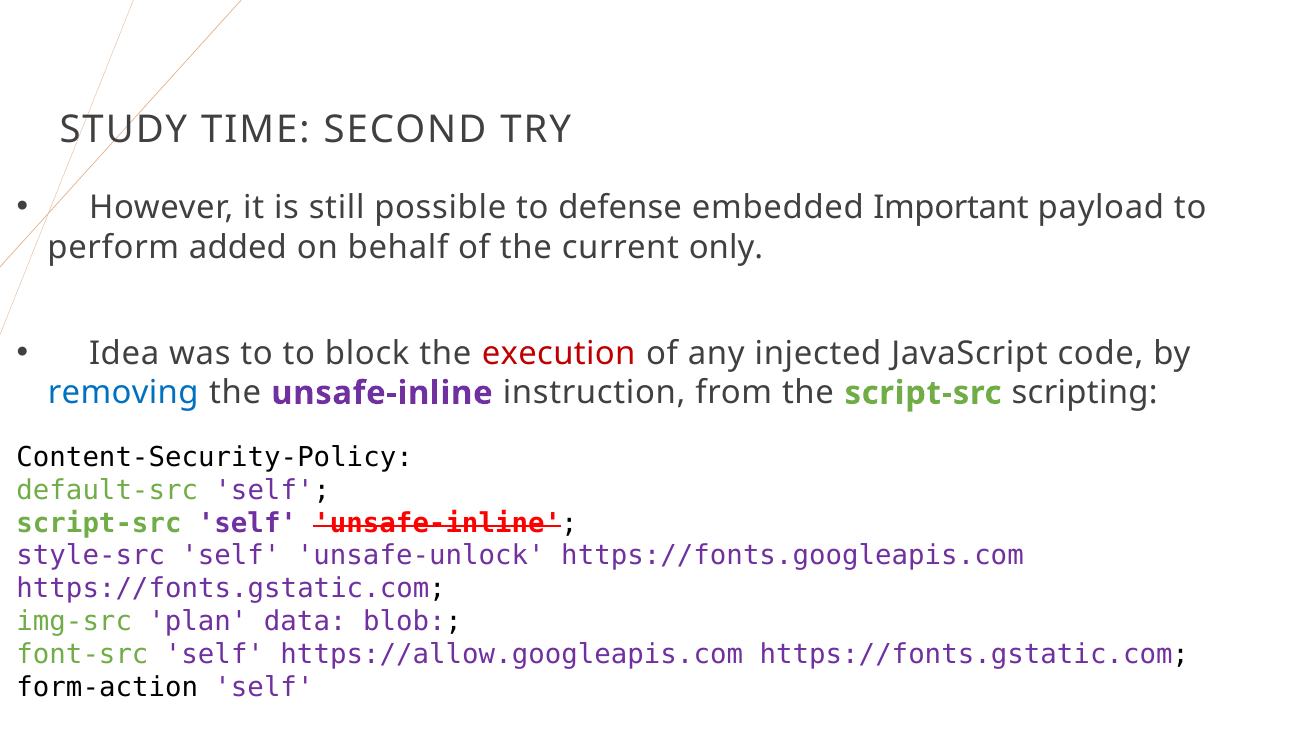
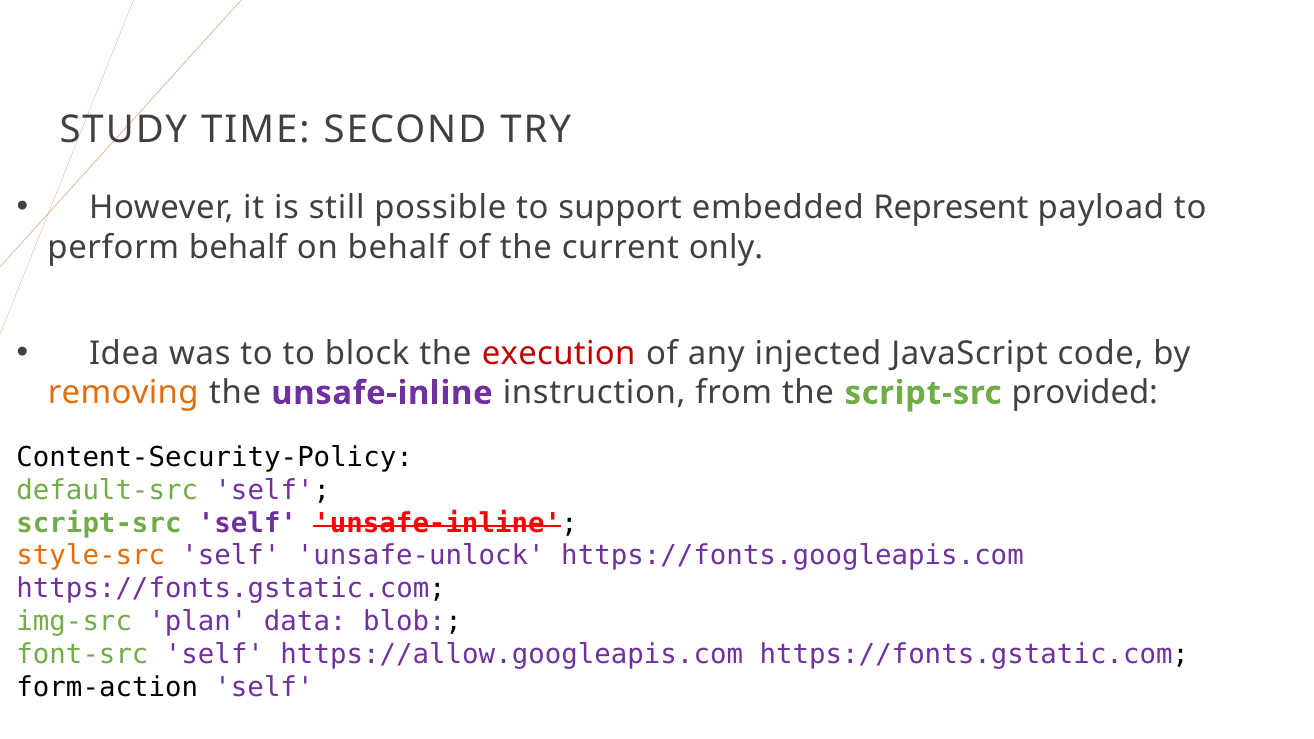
defense: defense -> support
Important: Important -> Represent
perform added: added -> behalf
removing colour: blue -> orange
scripting: scripting -> provided
style-src colour: purple -> orange
